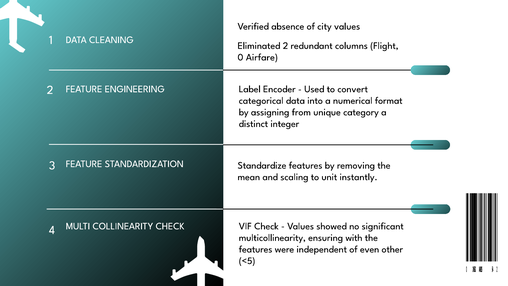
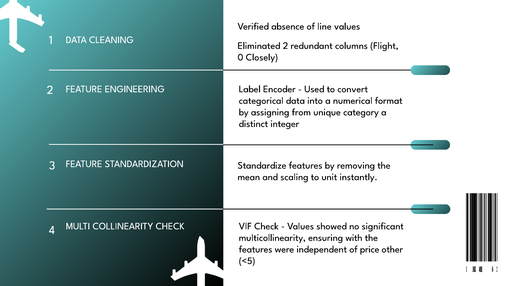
city: city -> line
Airfare: Airfare -> Closely
even: even -> price
